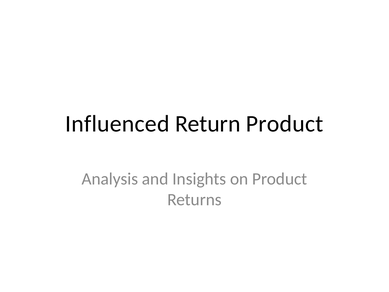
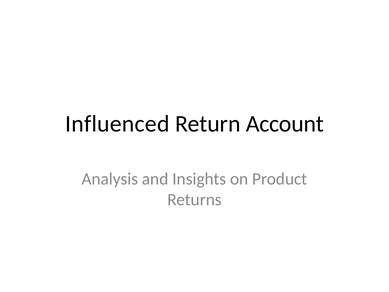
Return Product: Product -> Account
